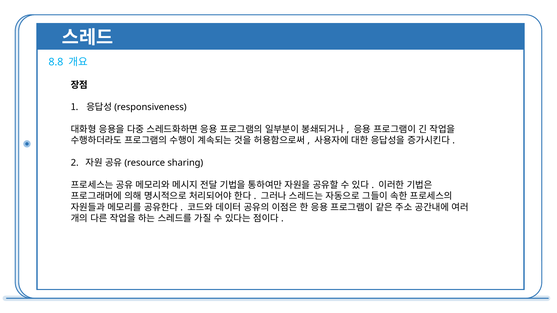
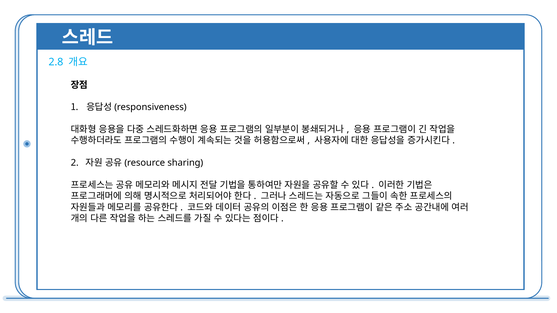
8.8: 8.8 -> 2.8
